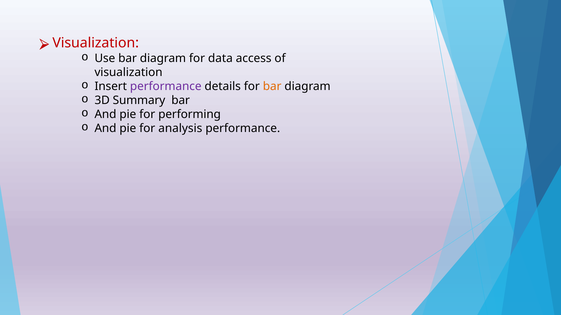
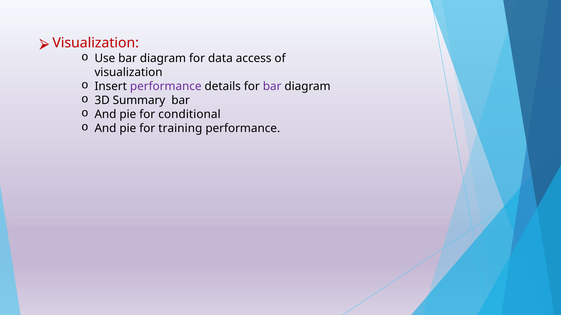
bar at (272, 86) colour: orange -> purple
performing: performing -> conditional
analysis: analysis -> training
